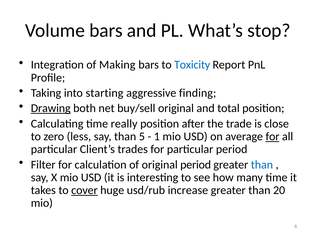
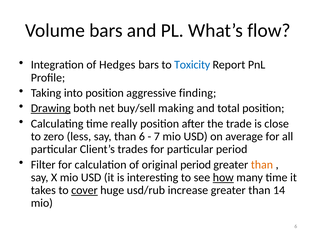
stop: stop -> flow
Making: Making -> Hedges
into starting: starting -> position
buy/sell original: original -> making
than 5: 5 -> 6
1: 1 -> 7
for at (273, 136) underline: present -> none
than at (262, 165) colour: blue -> orange
how underline: none -> present
20: 20 -> 14
